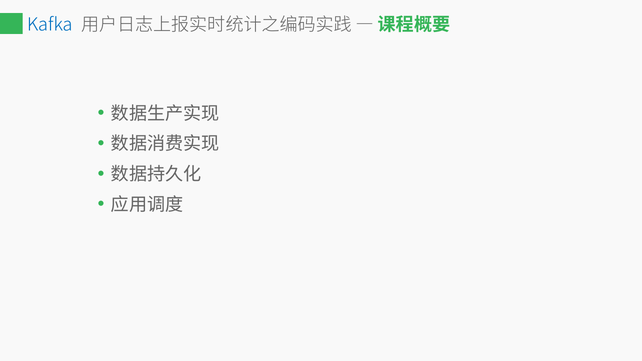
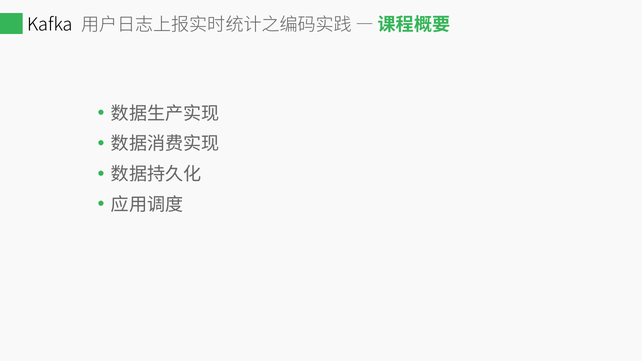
Kafka colour: blue -> black
